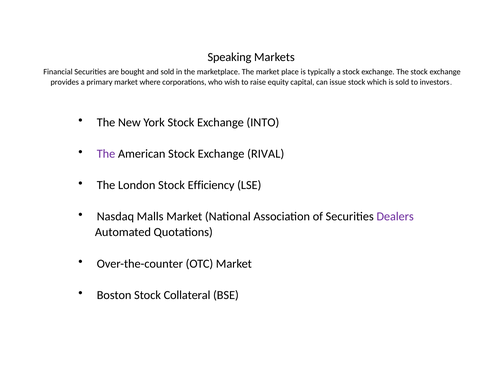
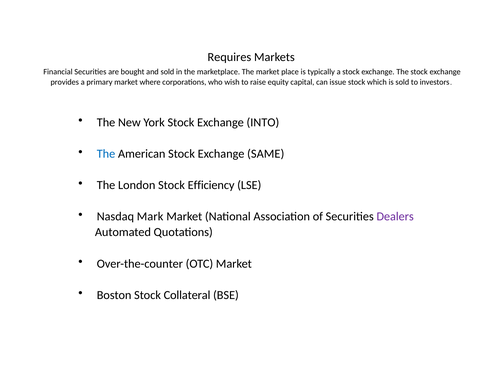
Speaking: Speaking -> Requires
The at (106, 154) colour: purple -> blue
RIVAL: RIVAL -> SAME
Malls: Malls -> Mark
